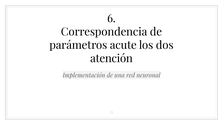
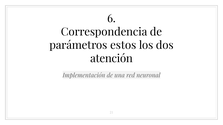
acute: acute -> estos
